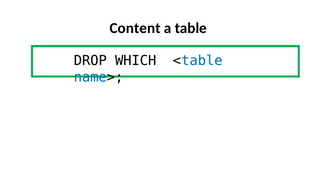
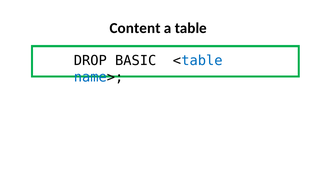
WHICH: WHICH -> BASIC
